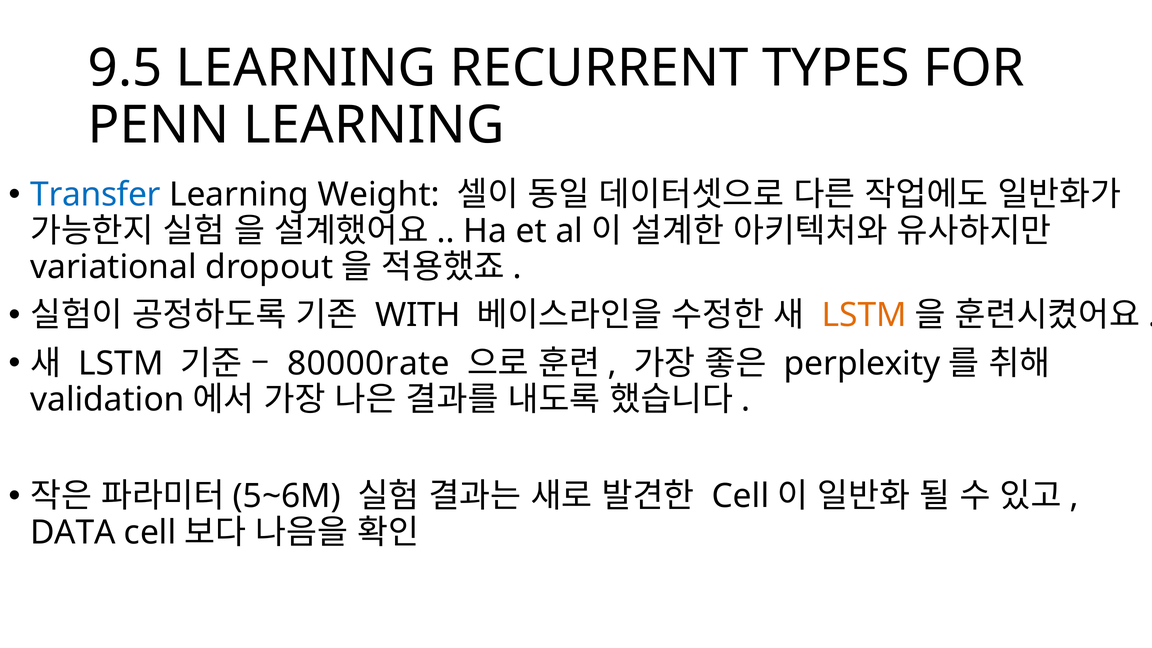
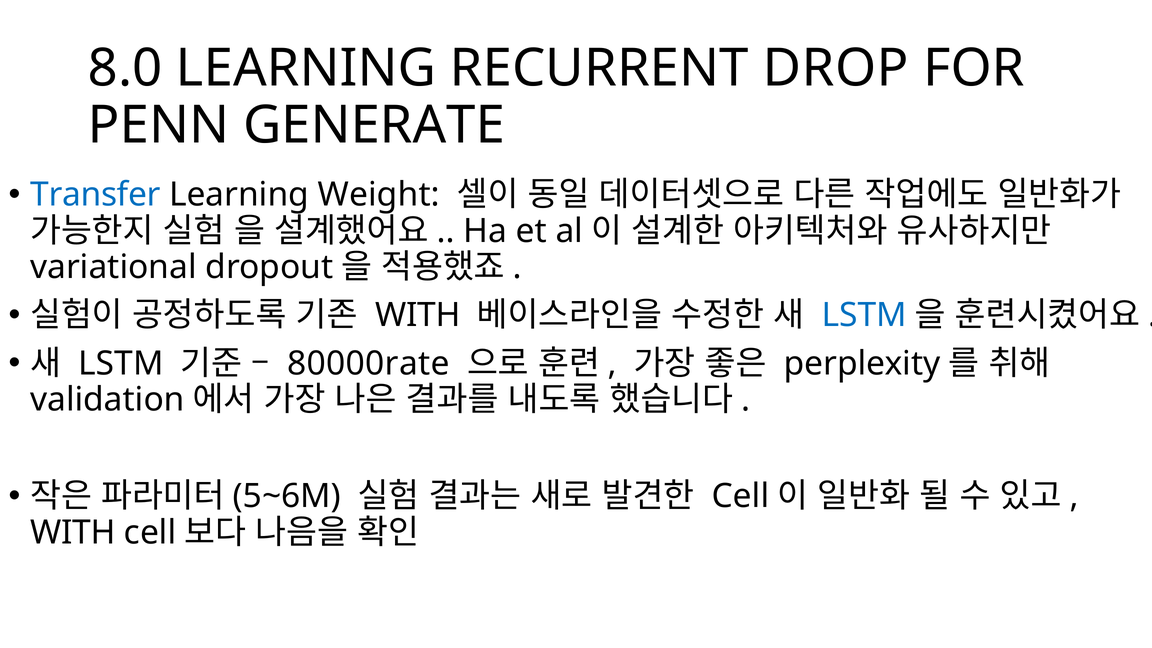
9.5: 9.5 -> 8.0
TYPES: TYPES -> DROP
PENN LEARNING: LEARNING -> GENERATE
LSTM at (864, 315) colour: orange -> blue
DATA at (73, 533): DATA -> WITH
